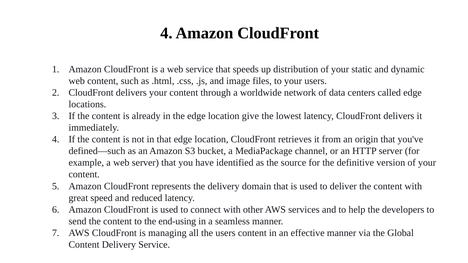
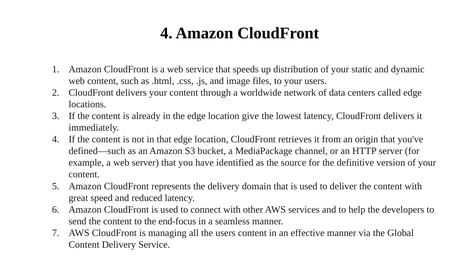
end-using: end-using -> end-focus
